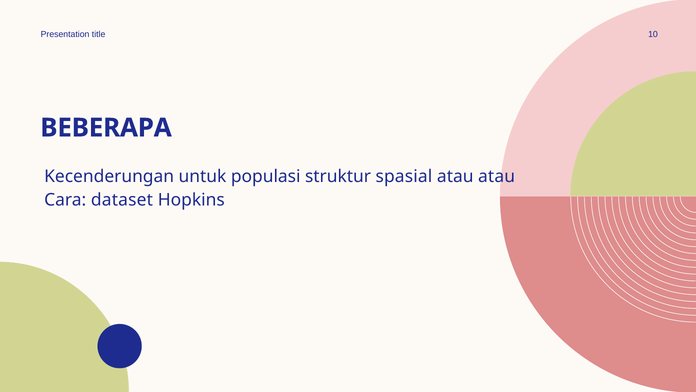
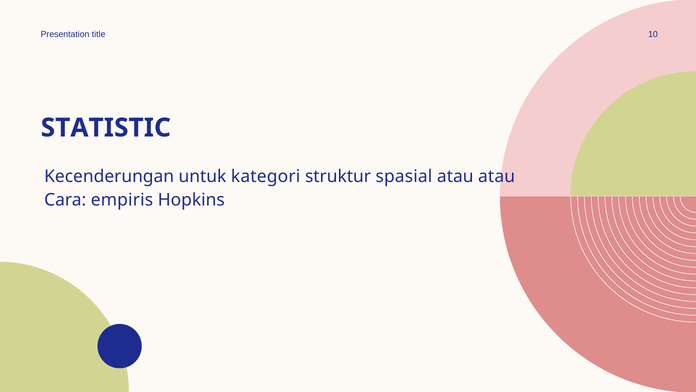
BEBERAPA: BEBERAPA -> STATISTIC
populasi: populasi -> kategori
dataset: dataset -> empiris
